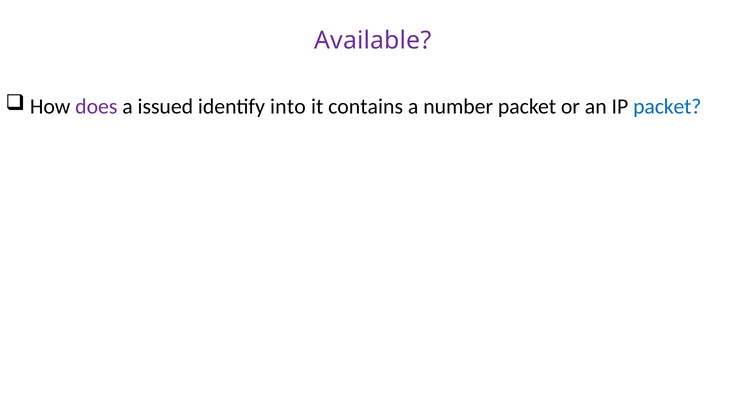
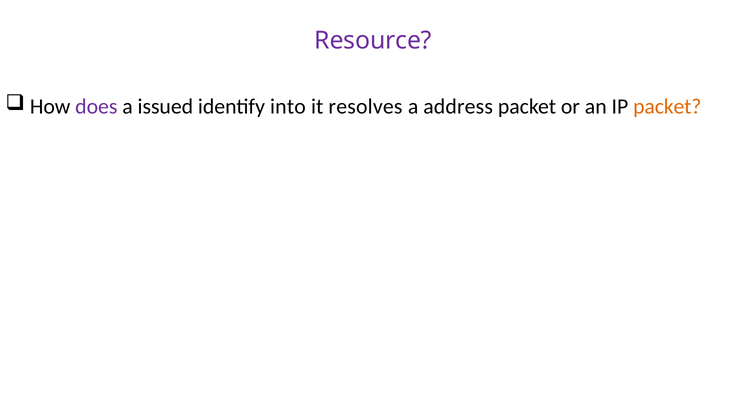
Available: Available -> Resource
contains: contains -> resolves
number: number -> address
packet at (667, 107) colour: blue -> orange
